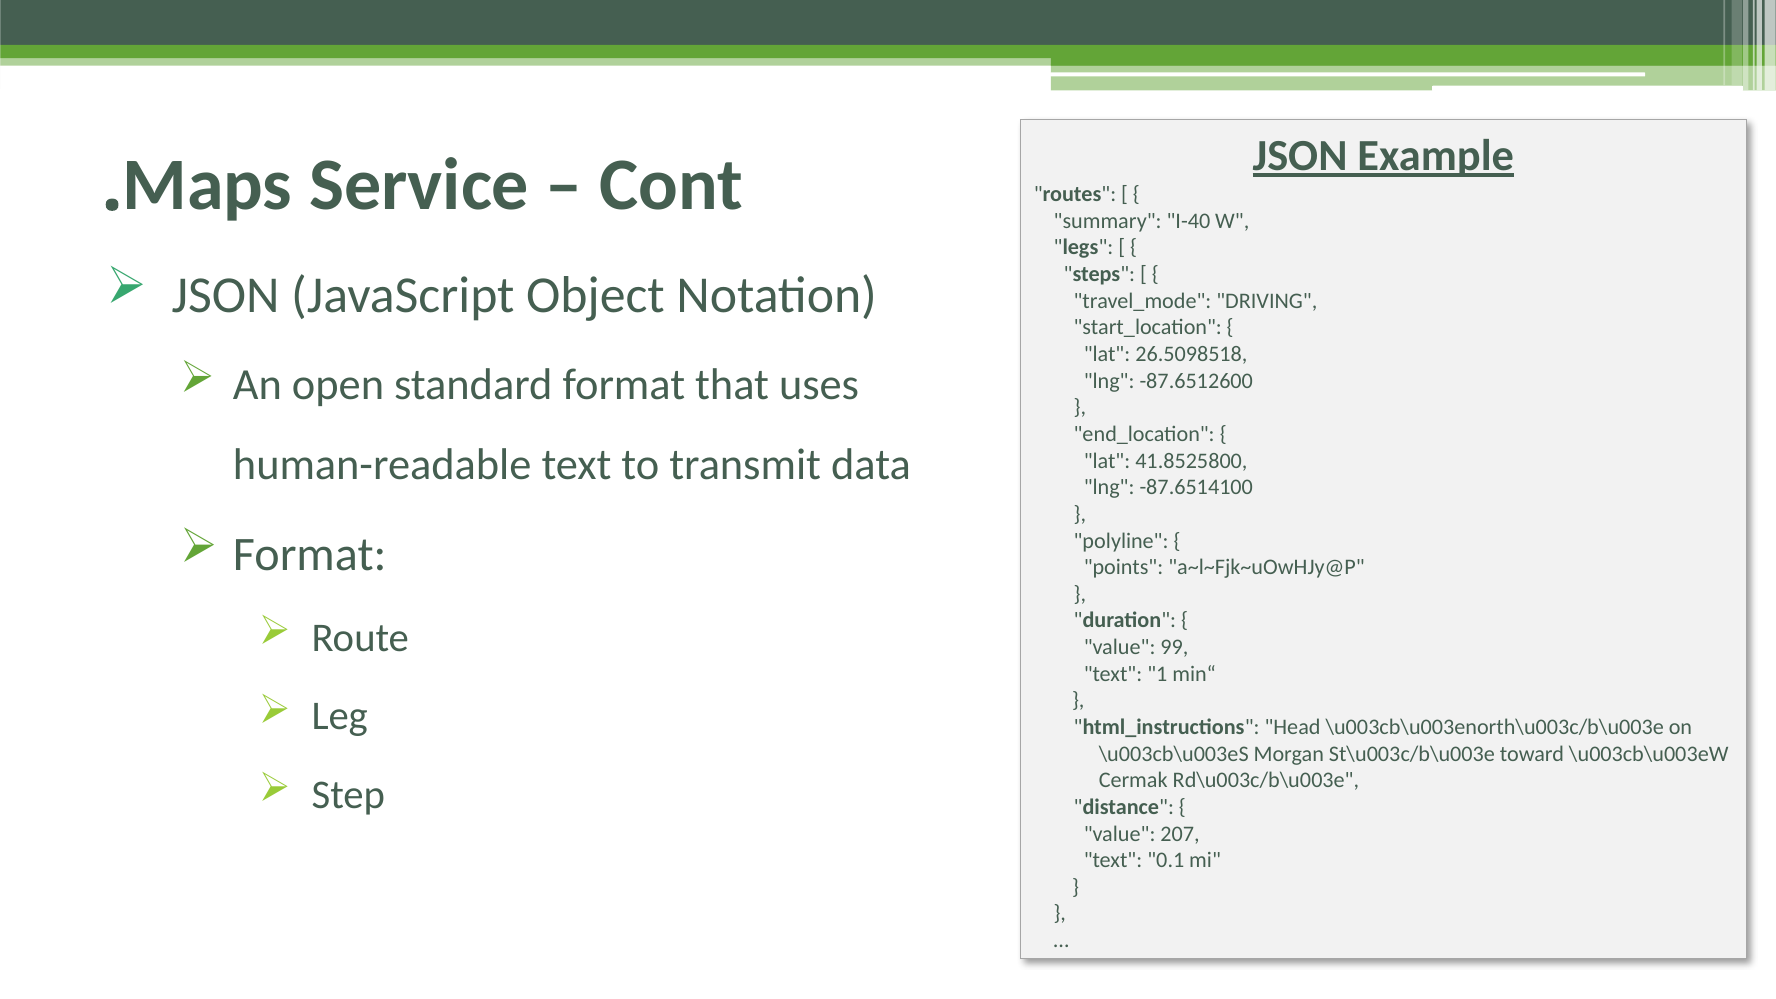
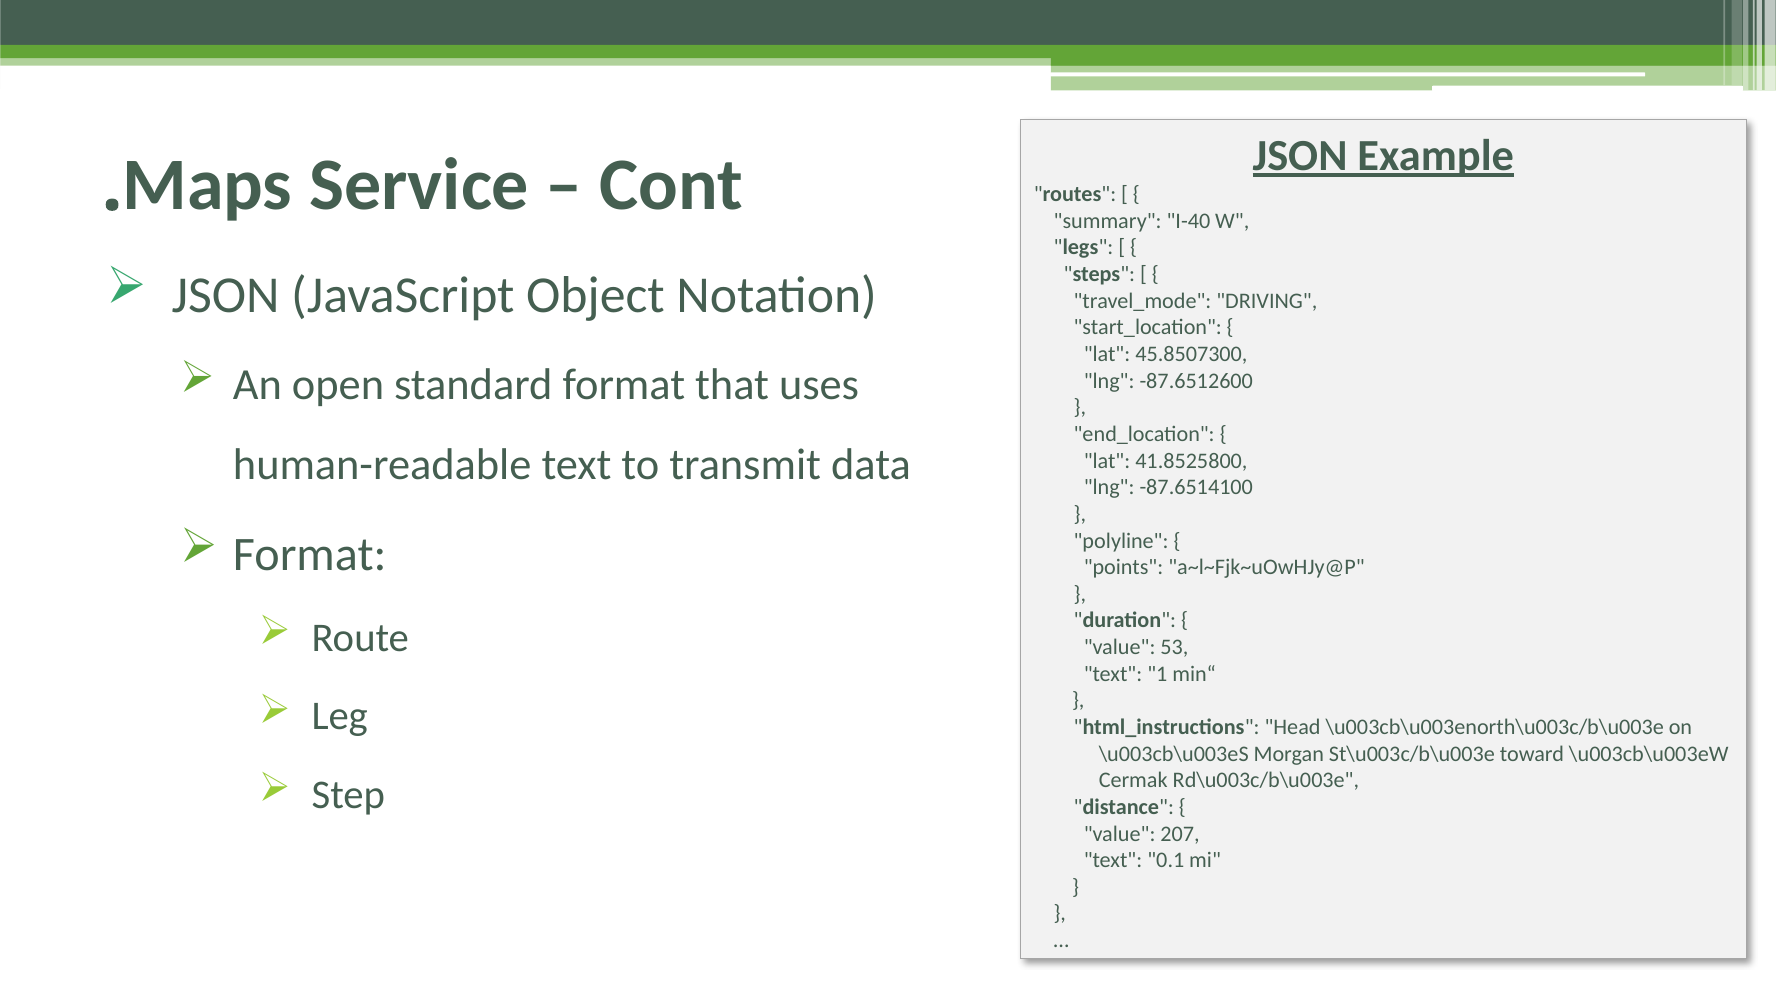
26.5098518: 26.5098518 -> 45.8507300
99: 99 -> 53
